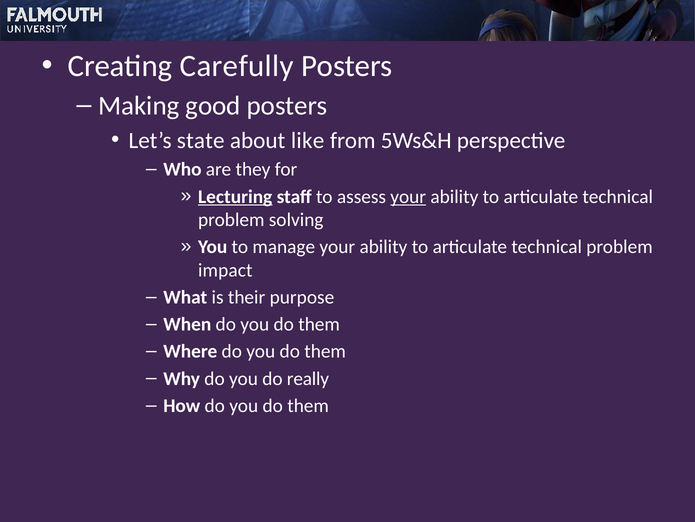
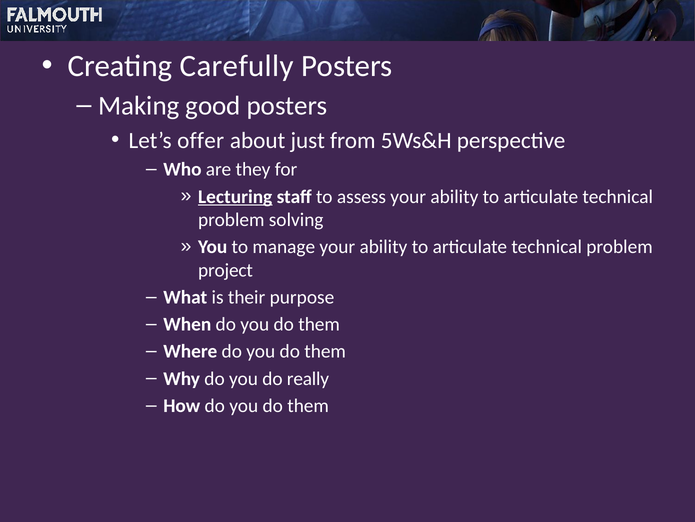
state: state -> offer
like: like -> just
your at (408, 196) underline: present -> none
impact: impact -> project
